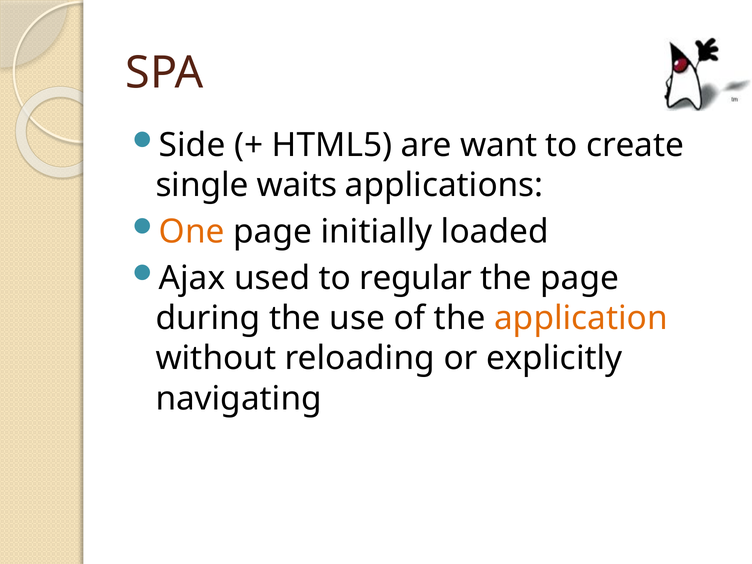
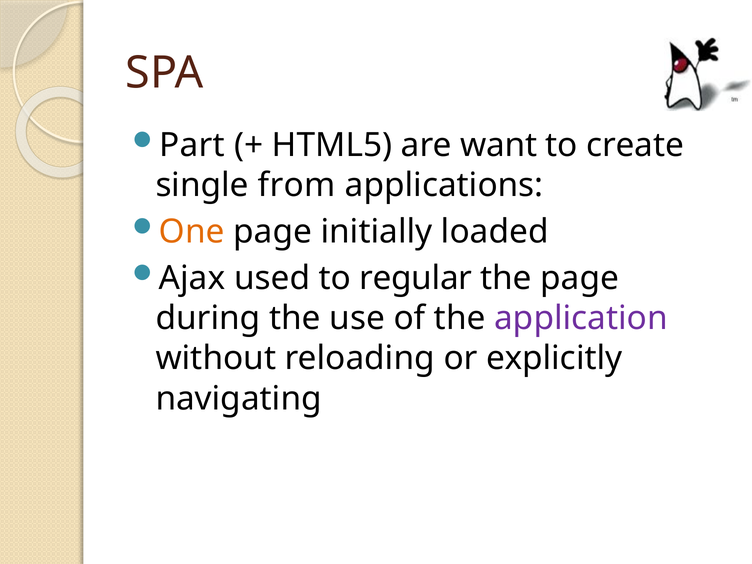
Side: Side -> Part
waits: waits -> from
application colour: orange -> purple
